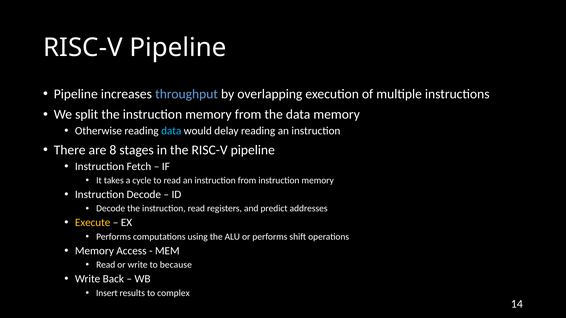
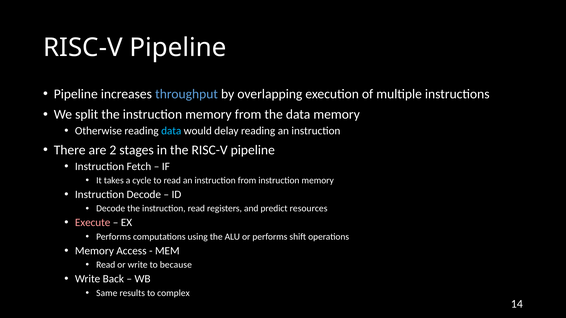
8: 8 -> 2
addresses: addresses -> resources
Execute colour: yellow -> pink
Insert: Insert -> Same
